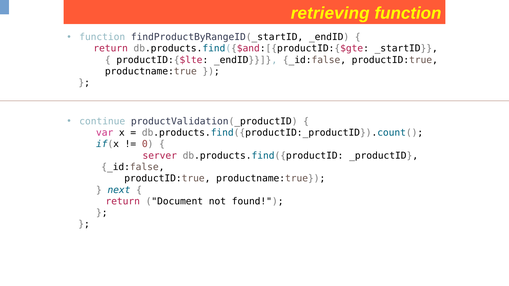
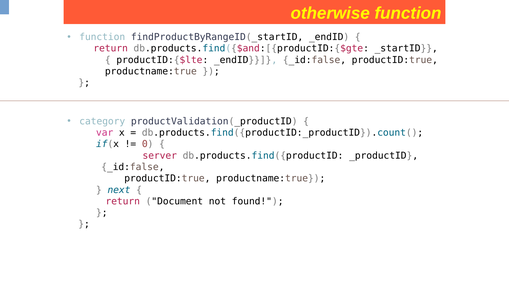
retrieving: retrieving -> otherwise
continue: continue -> category
